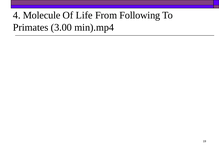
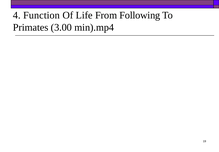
Molecule: Molecule -> Function
